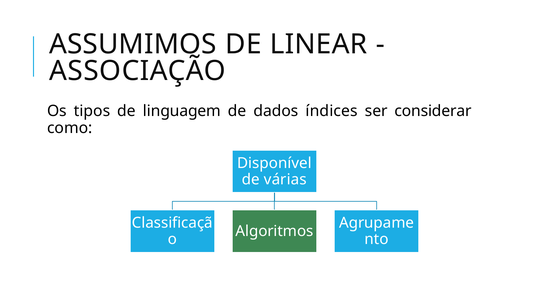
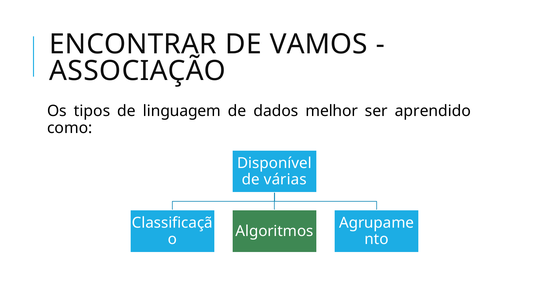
ASSUMIMOS: ASSUMIMOS -> ENCONTRAR
LINEAR: LINEAR -> VAMOS
índices: índices -> melhor
considerar: considerar -> aprendido
